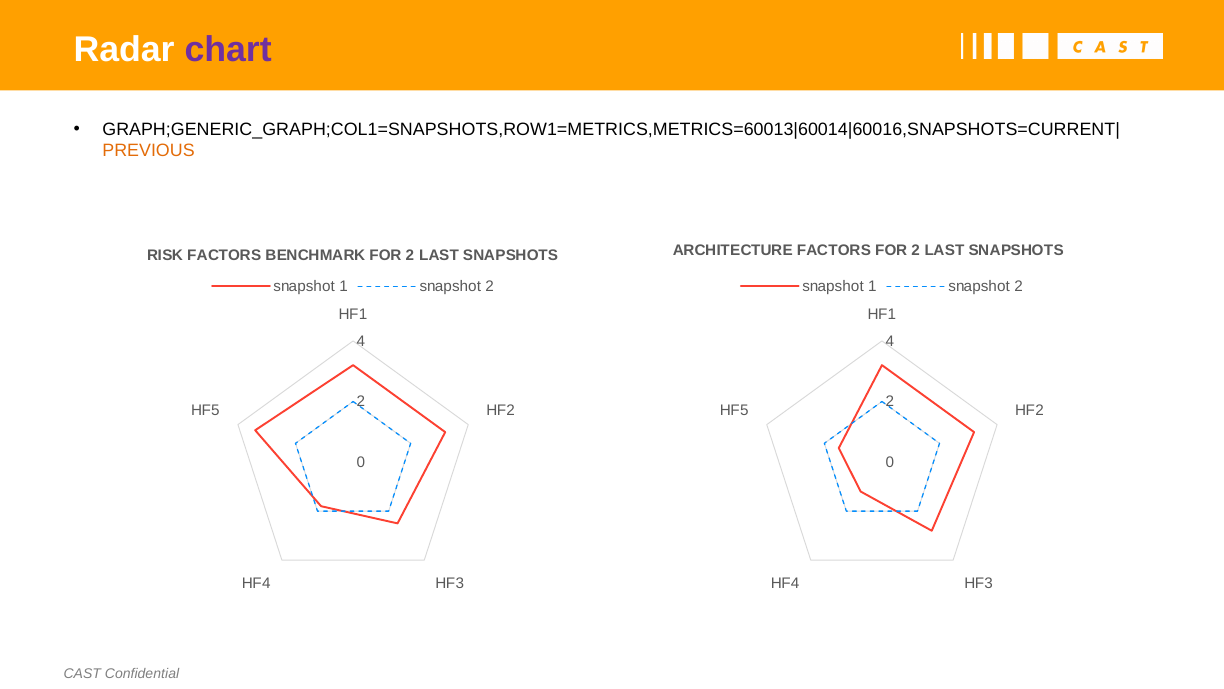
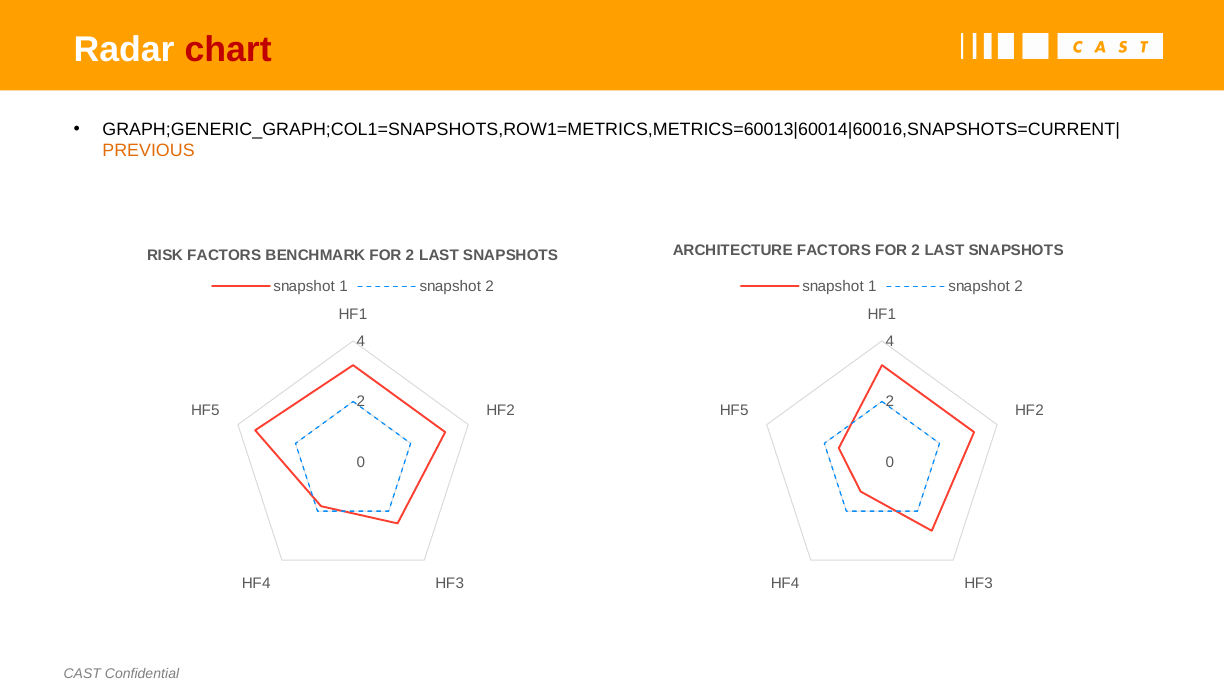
chart colour: purple -> red
